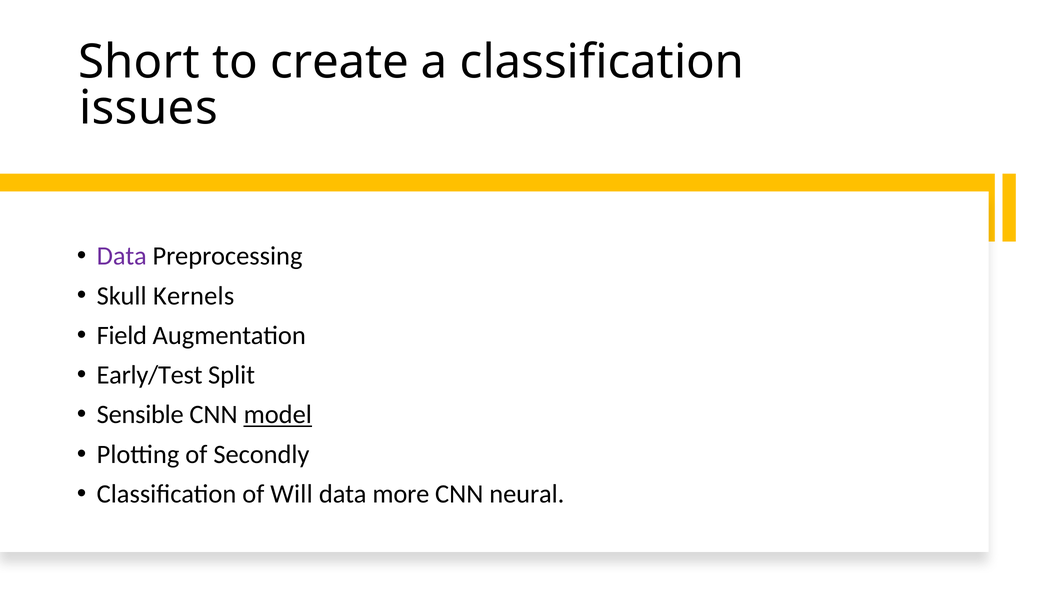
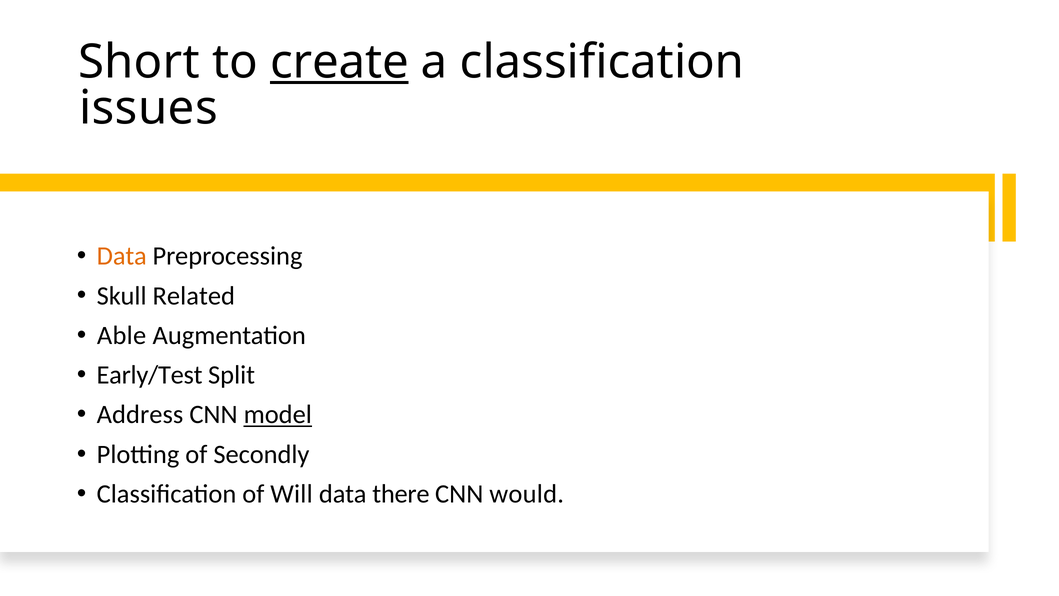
create underline: none -> present
Data at (122, 256) colour: purple -> orange
Kernels: Kernels -> Related
Field: Field -> Able
Sensible: Sensible -> Address
more: more -> there
neural: neural -> would
